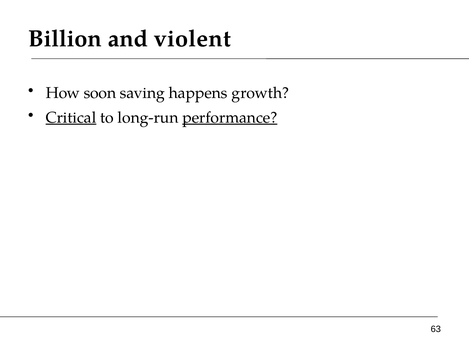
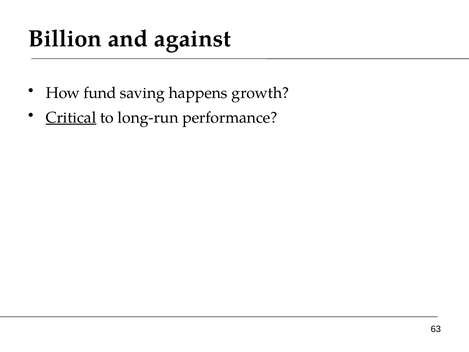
violent: violent -> against
soon: soon -> fund
performance underline: present -> none
